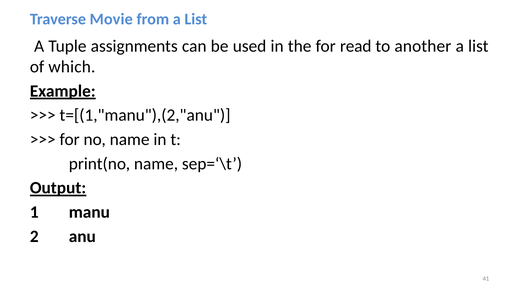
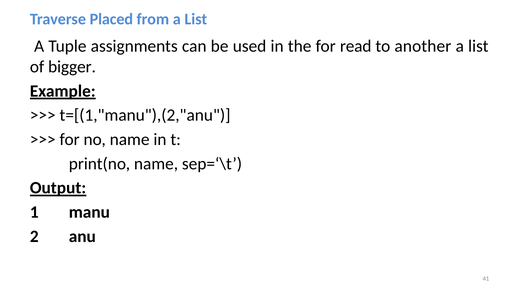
Movie: Movie -> Placed
which: which -> bigger
